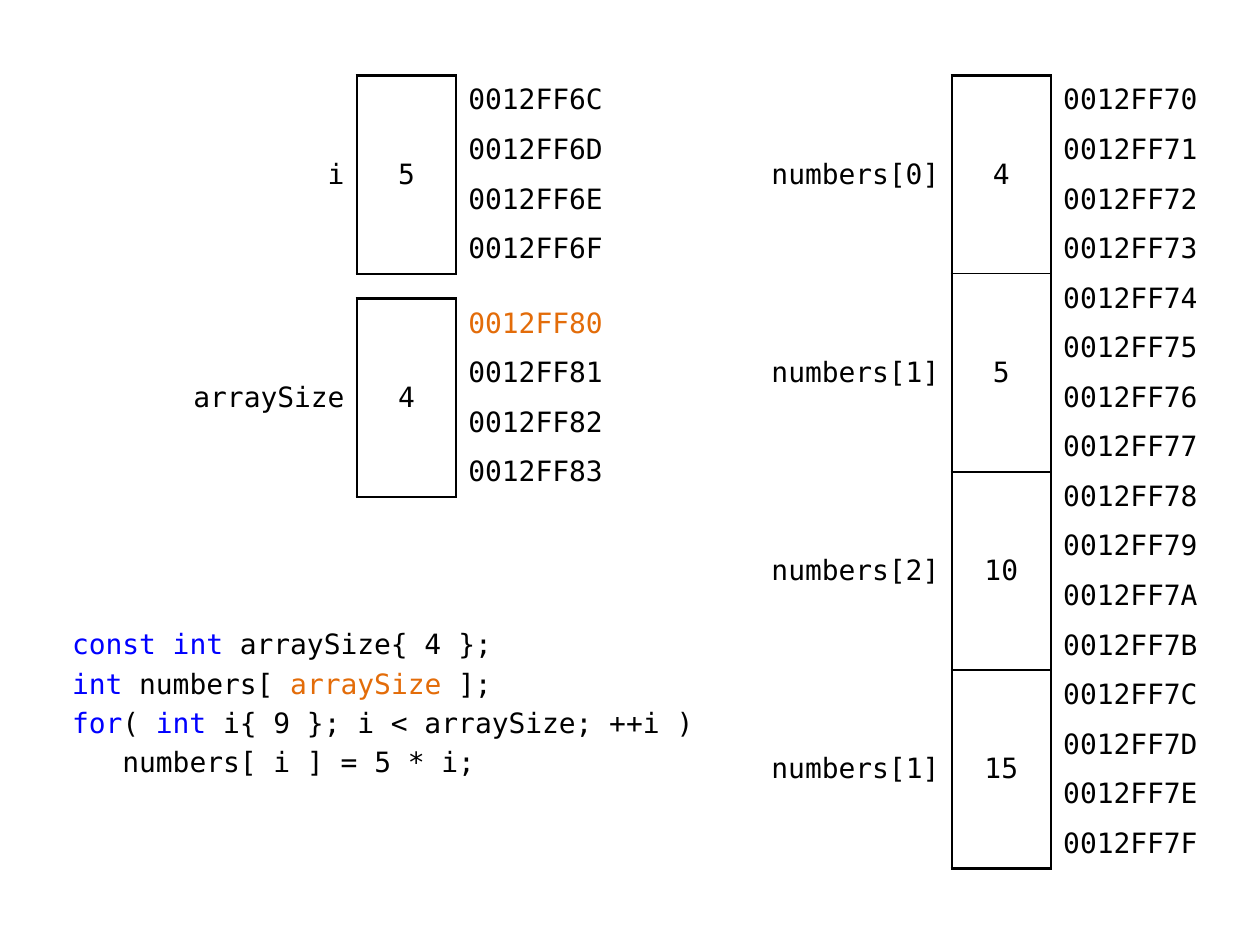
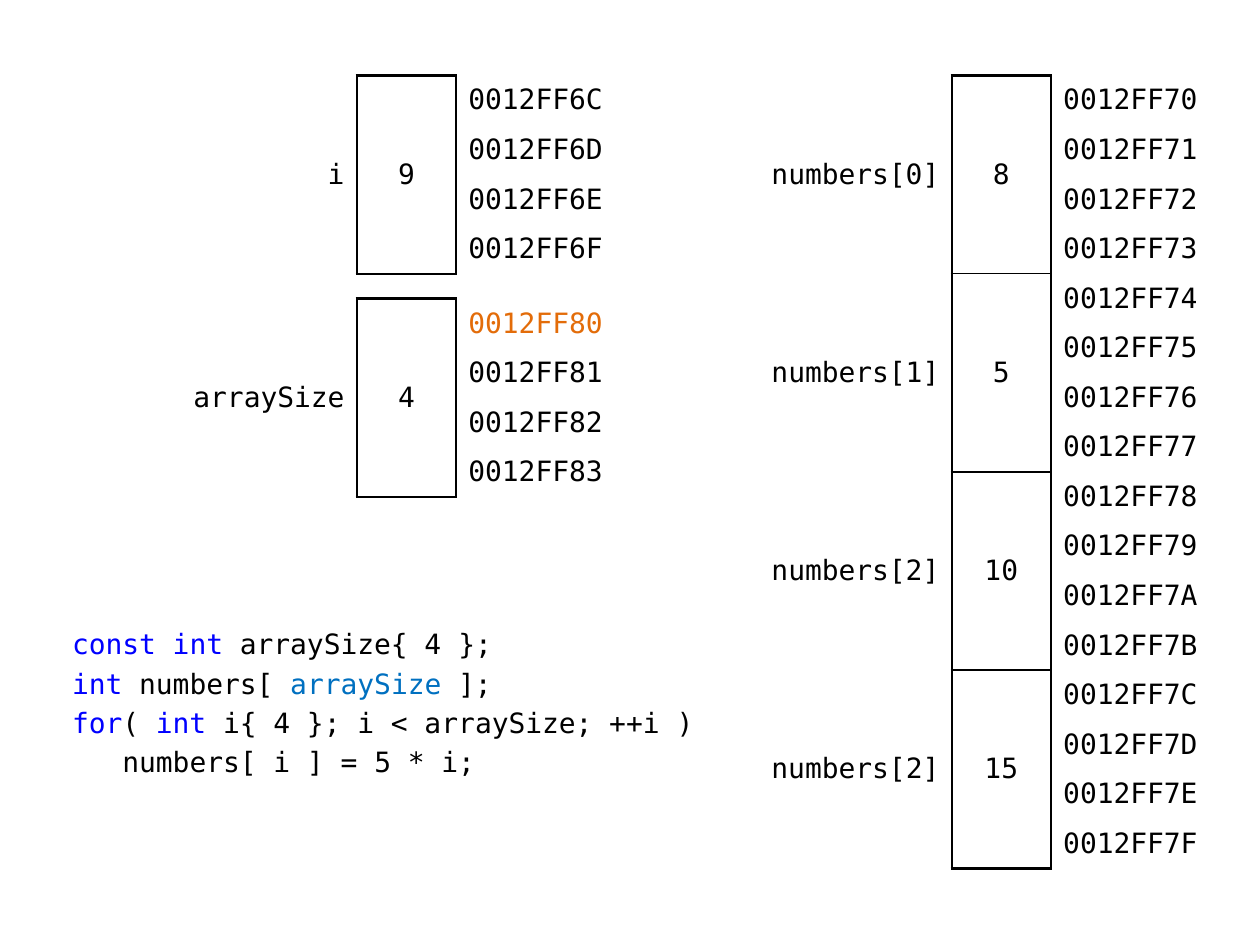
i 5: 5 -> 9
numbers[0 4: 4 -> 8
arraySize at (366, 685) colour: orange -> blue
i{ 9: 9 -> 4
numbers[1 at (855, 770): numbers[1 -> numbers[2
